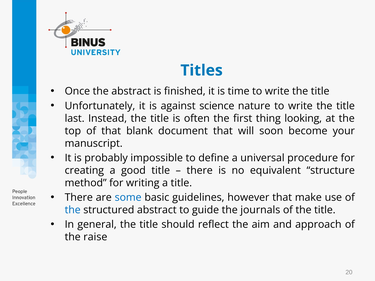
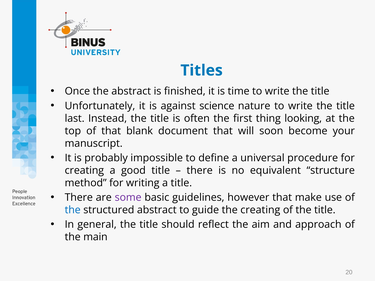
some colour: blue -> purple
the journals: journals -> creating
raise: raise -> main
